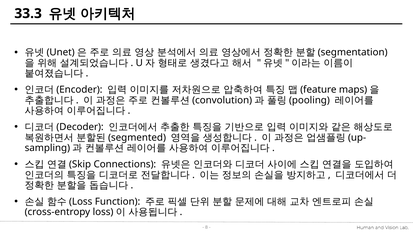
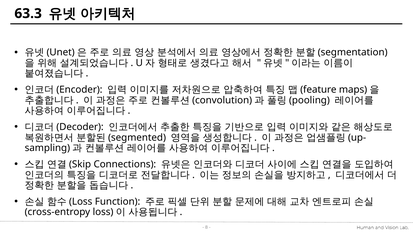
33.3: 33.3 -> 63.3
